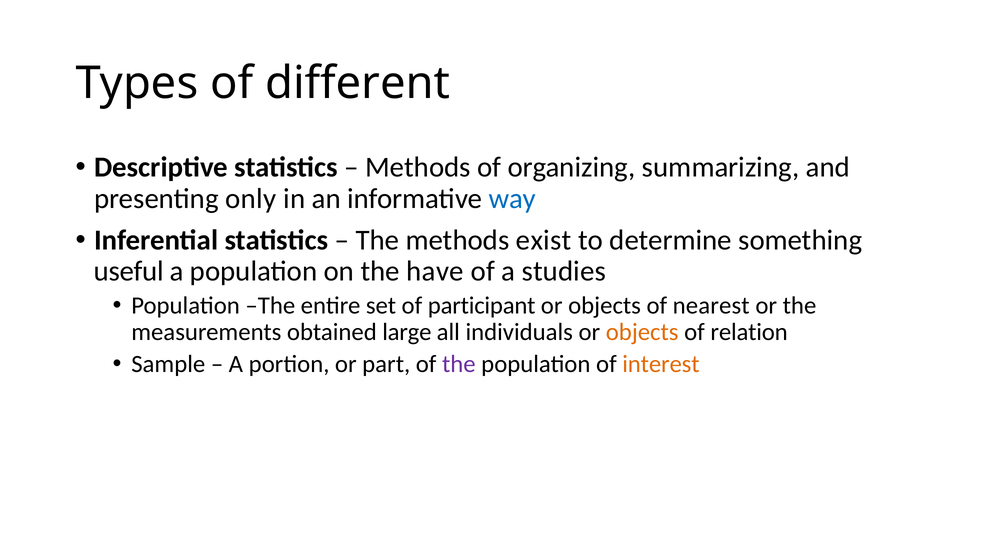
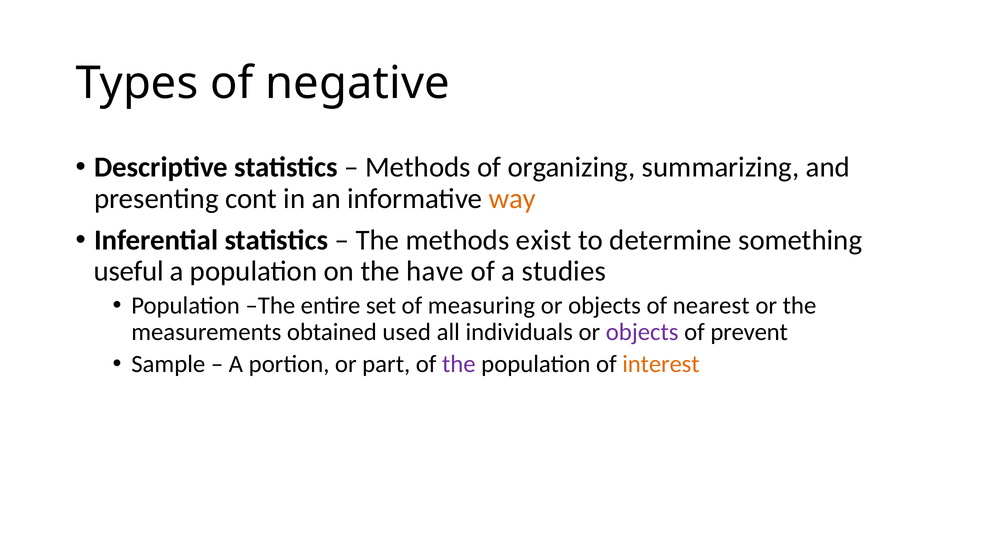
different: different -> negative
only: only -> cont
way colour: blue -> orange
participant: participant -> measuring
large: large -> used
objects at (642, 332) colour: orange -> purple
relation: relation -> prevent
